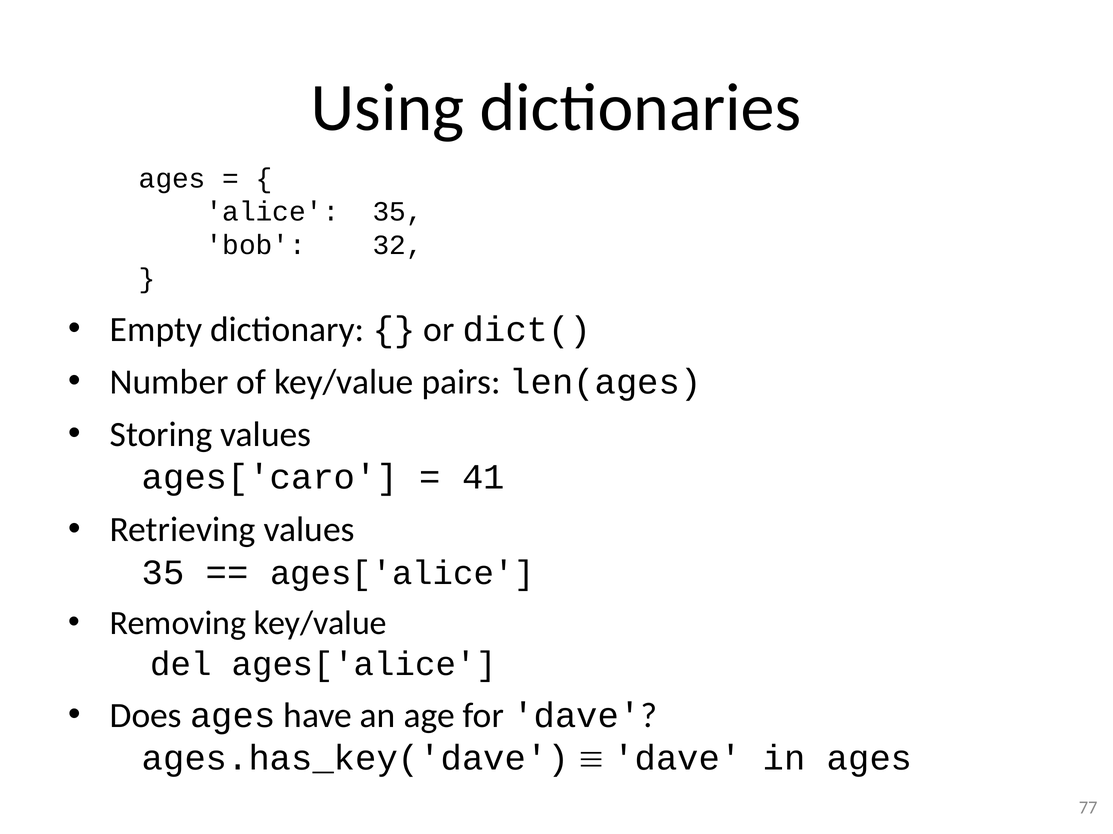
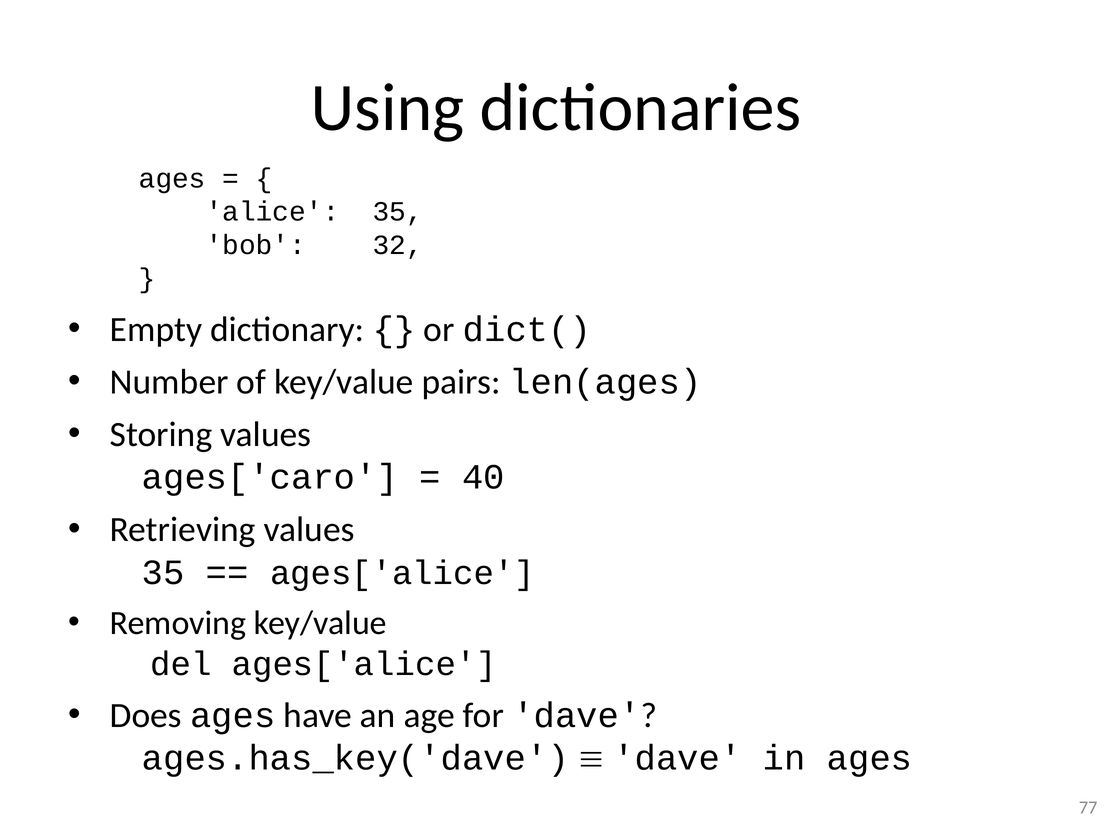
41: 41 -> 40
